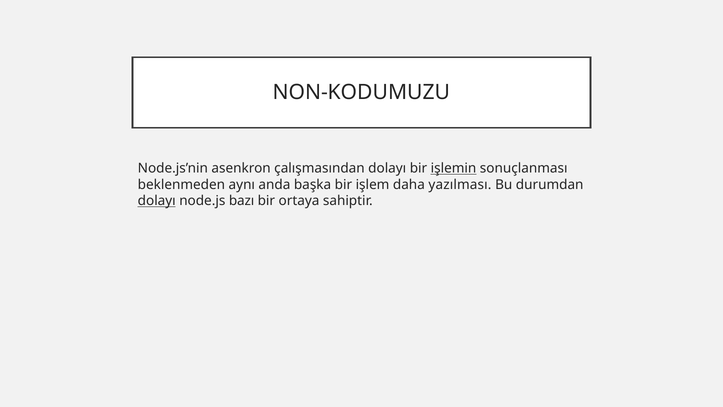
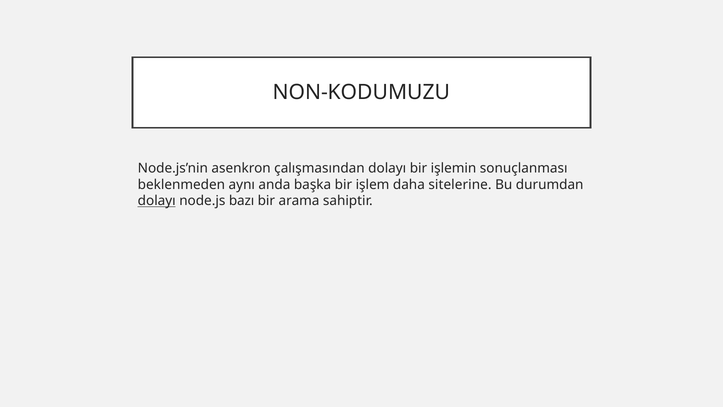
işlemin underline: present -> none
yazılması: yazılması -> sitelerine
ortaya: ortaya -> arama
